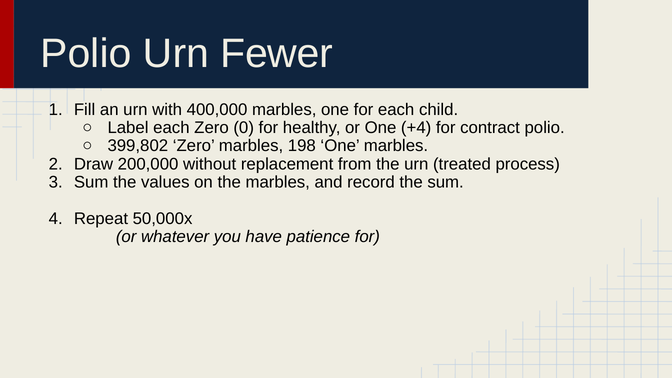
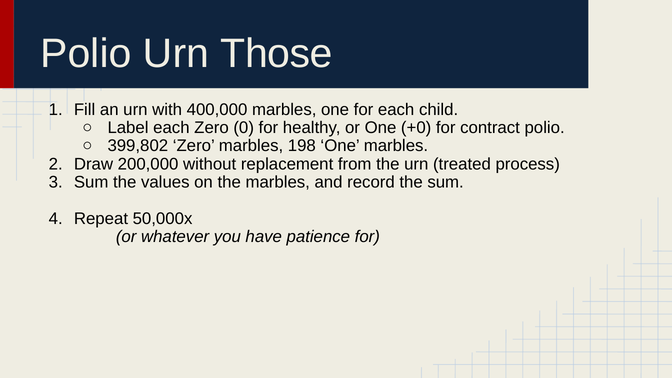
Fewer: Fewer -> Those
+4: +4 -> +0
